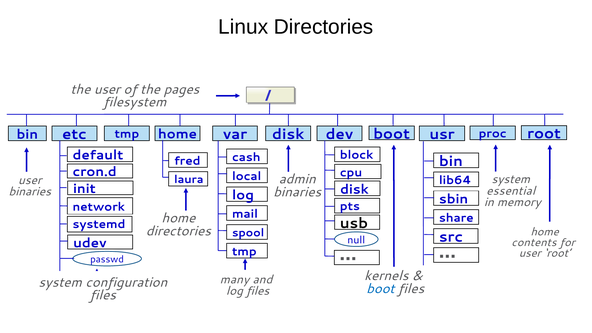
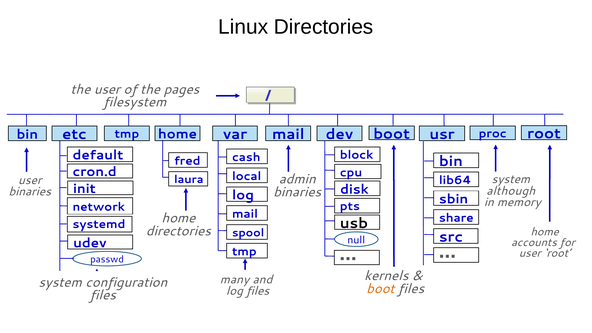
disk at (288, 134): disk -> mail
essential: essential -> although
contents: contents -> accounts
boot at (380, 289) colour: blue -> orange
